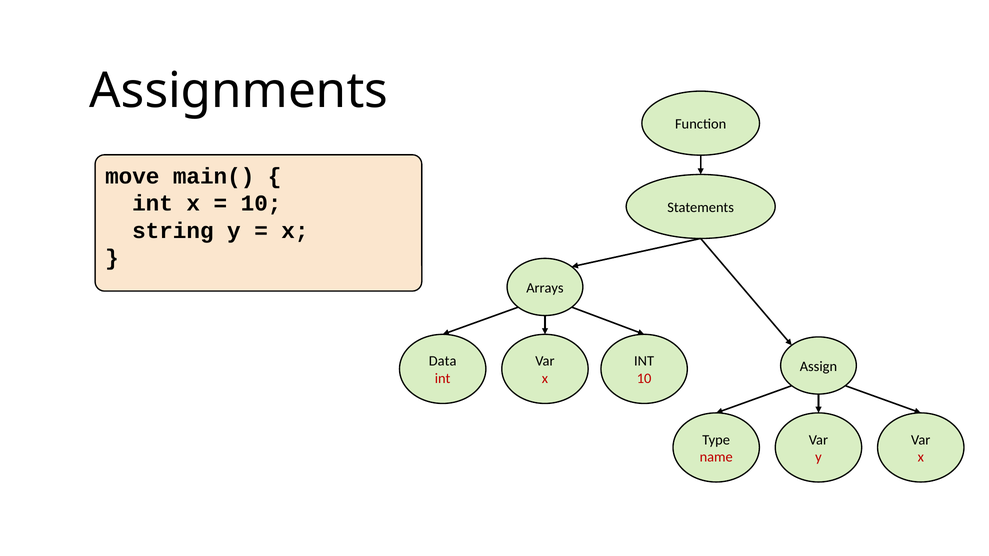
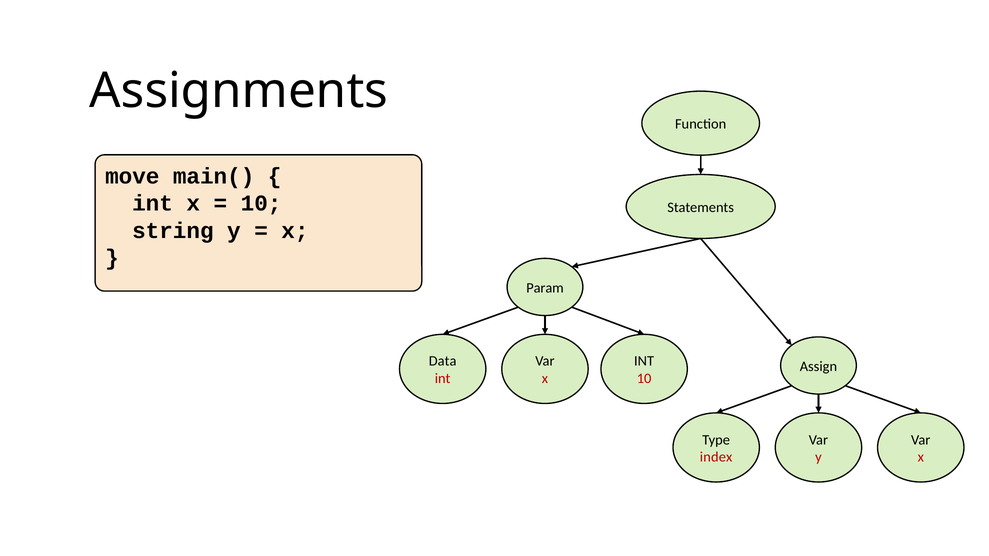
Arrays: Arrays -> Param
name: name -> index
